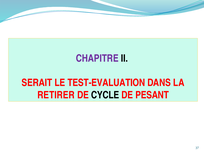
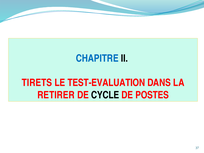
CHAPITRE colour: purple -> blue
SERAIT: SERAIT -> TIRETS
PESANT: PESANT -> POSTES
